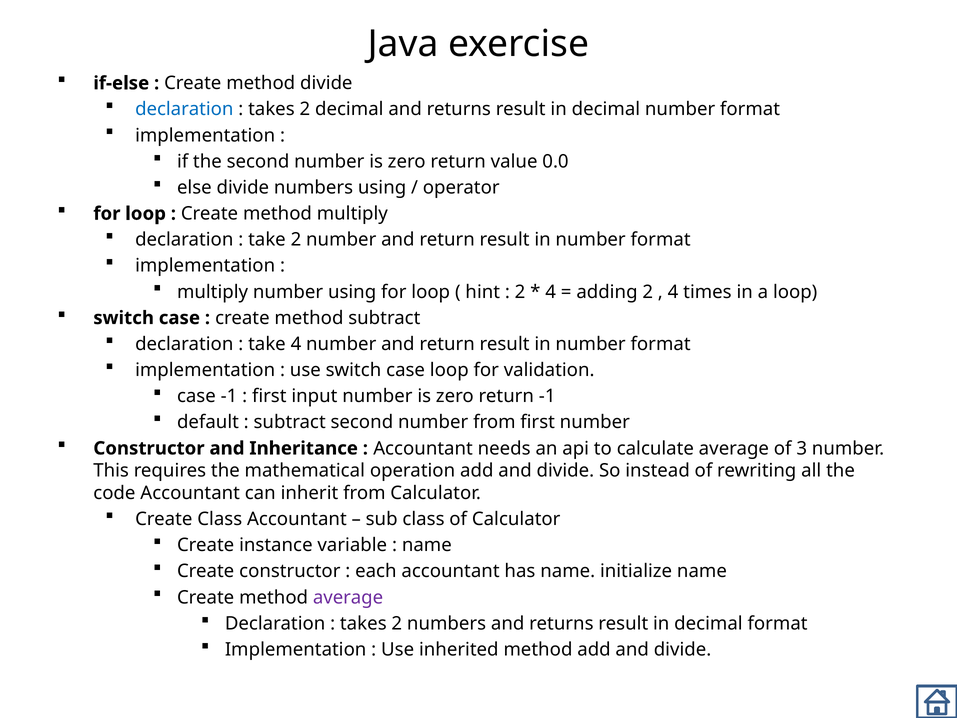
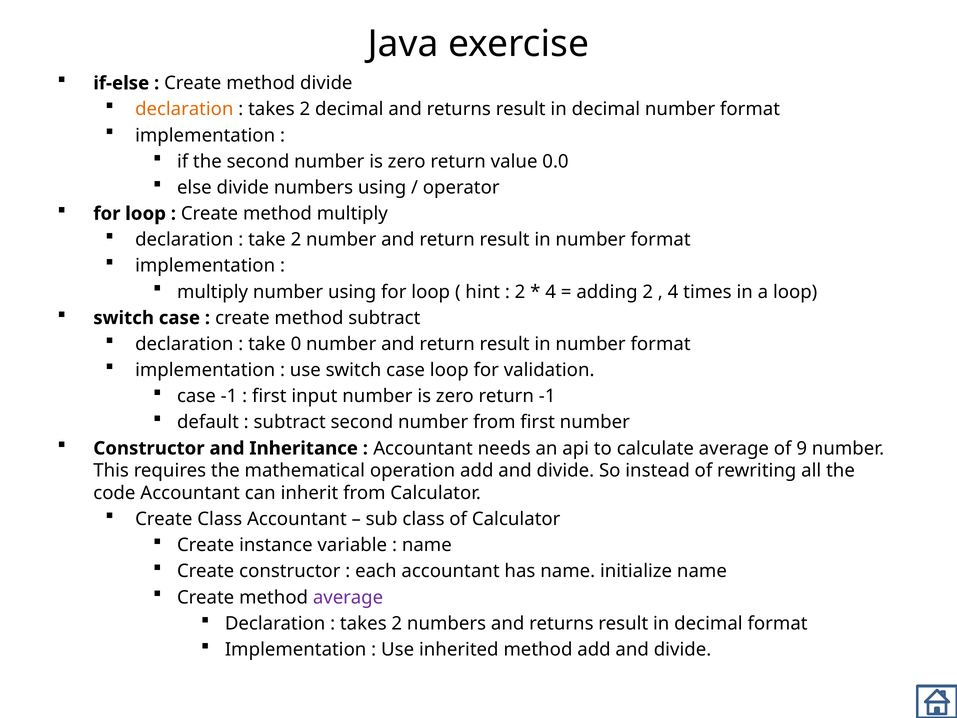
declaration at (184, 109) colour: blue -> orange
take 4: 4 -> 0
3: 3 -> 9
